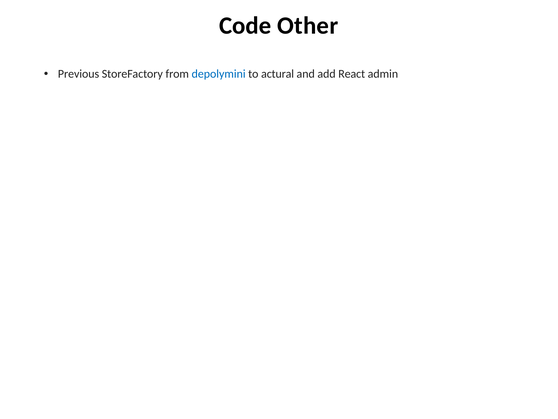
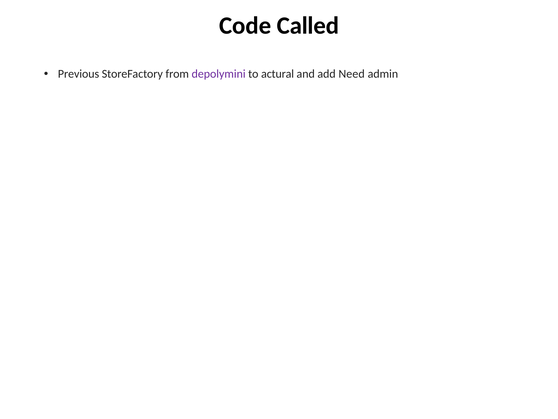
Other: Other -> Called
depolymini colour: blue -> purple
React: React -> Need
